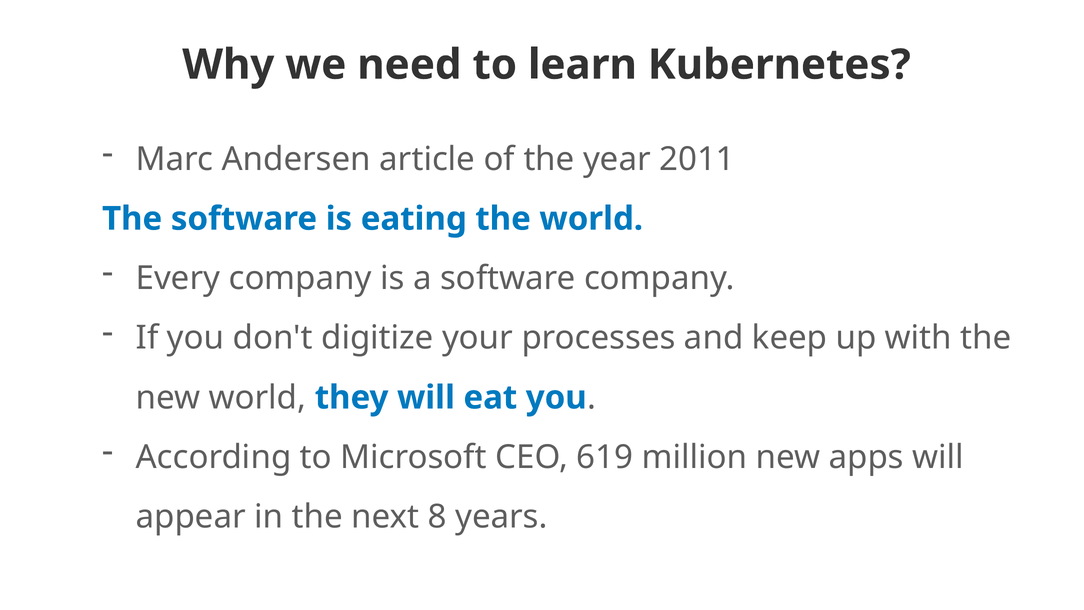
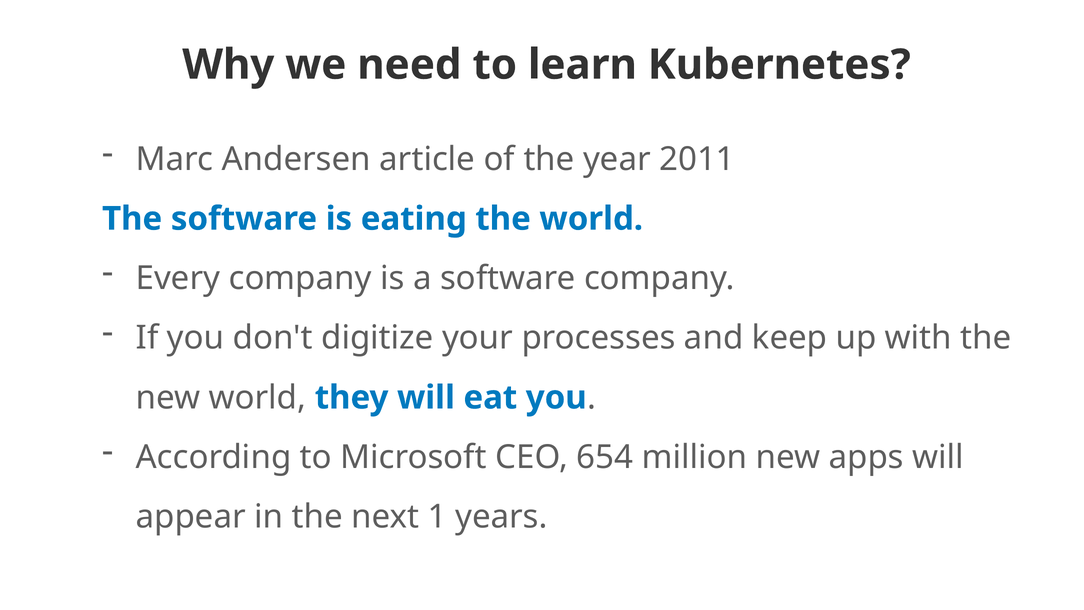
619: 619 -> 654
8: 8 -> 1
